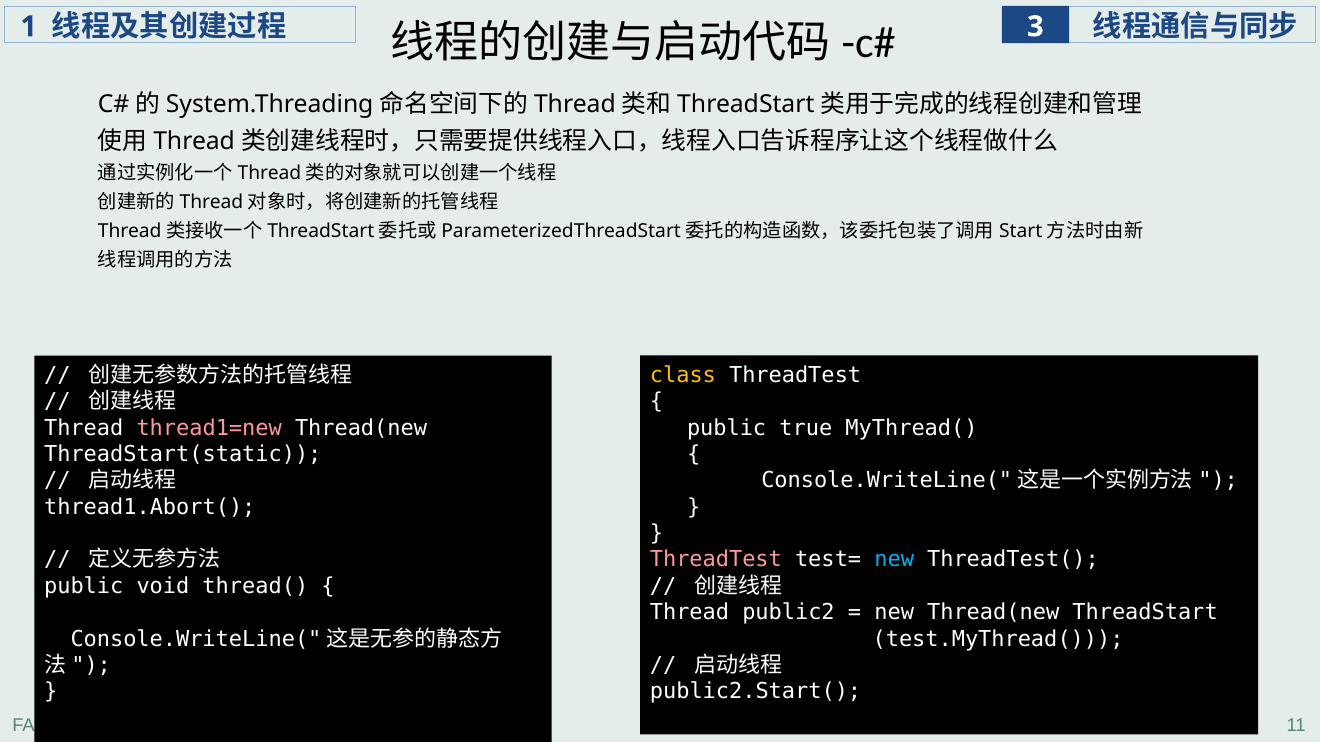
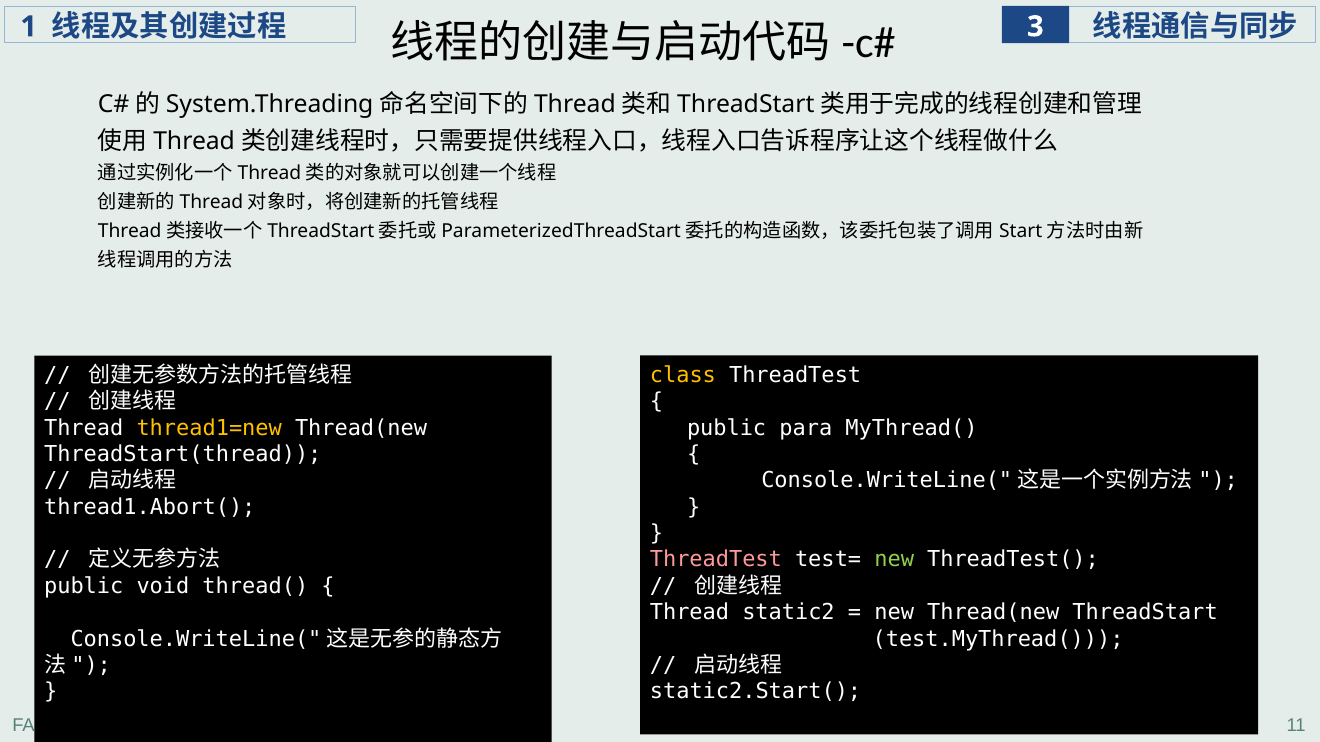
thread1=new colour: pink -> yellow
true: true -> para
ThreadStart(static: ThreadStart(static -> ThreadStart(thread
new at (894, 560) colour: light blue -> light green
public2: public2 -> static2
public2.Start(: public2.Start( -> static2.Start(
